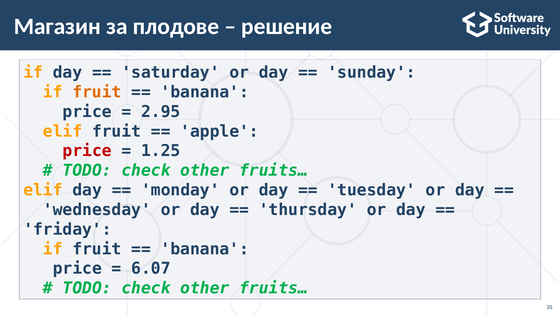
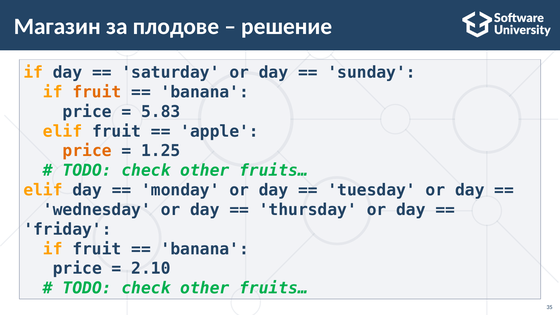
2.95: 2.95 -> 5.83
price at (87, 151) colour: red -> orange
6.07: 6.07 -> 2.10
